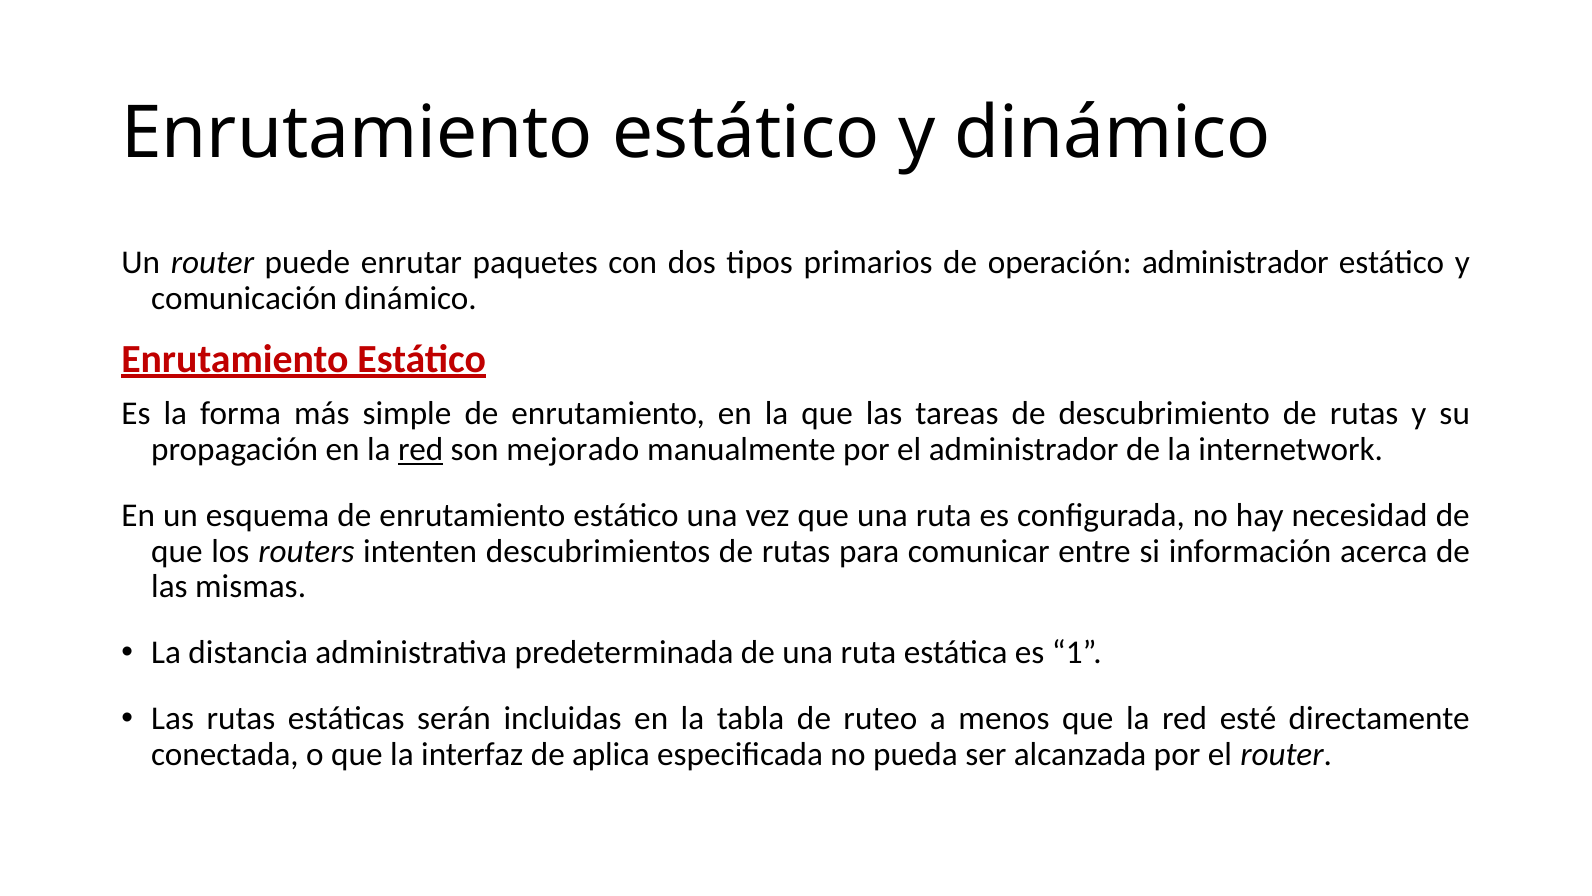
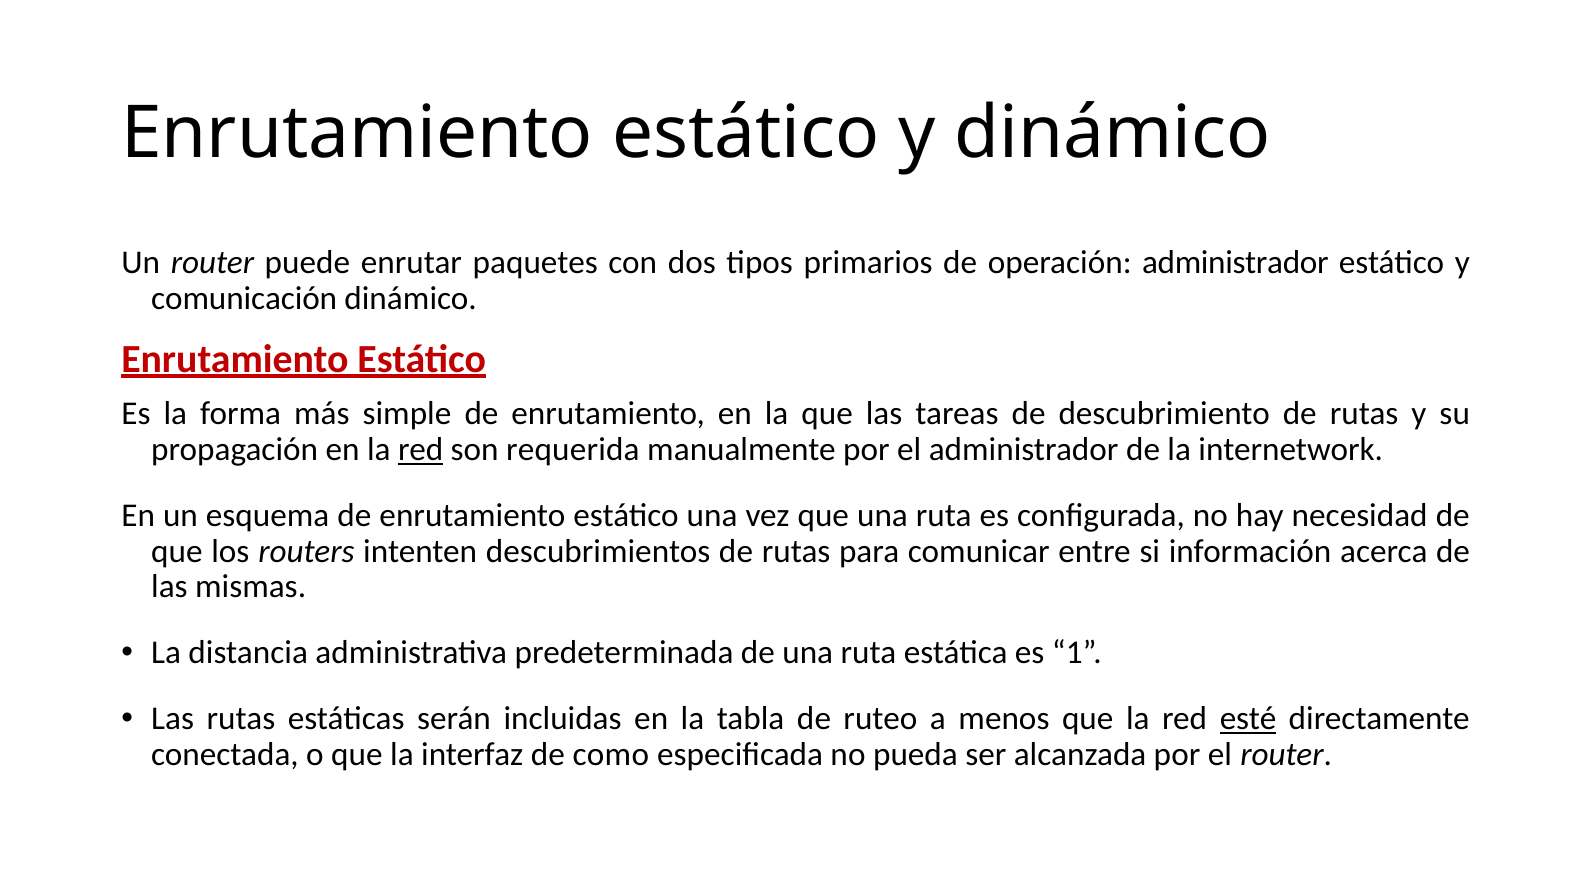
mejorado: mejorado -> requerida
esté underline: none -> present
aplica: aplica -> como
